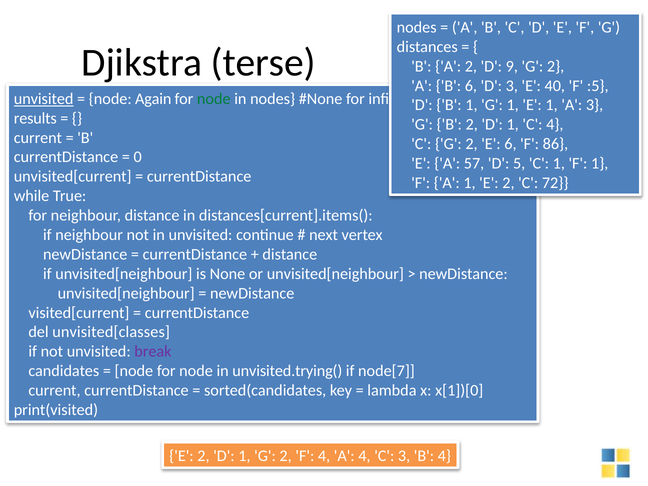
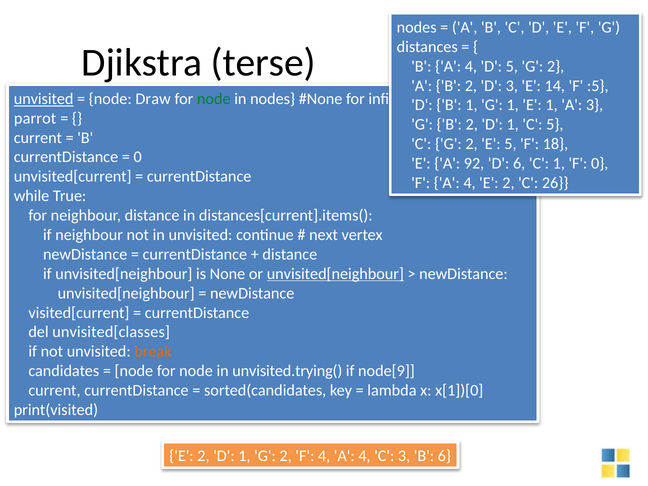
B A 2: 2 -> 4
D 9: 9 -> 5
A B 6: 6 -> 2
40: 40 -> 14
Again: Again -> Draw
results: results -> parrot
C 4: 4 -> 5
E 6: 6 -> 5
86: 86 -> 18
57: 57 -> 92
D 5: 5 -> 6
F 1: 1 -> 0
F A 1: 1 -> 4
72: 72 -> 26
unvisited[neighbour at (335, 274) underline: none -> present
break colour: purple -> orange
node[7: node[7 -> node[9
B 4: 4 -> 6
